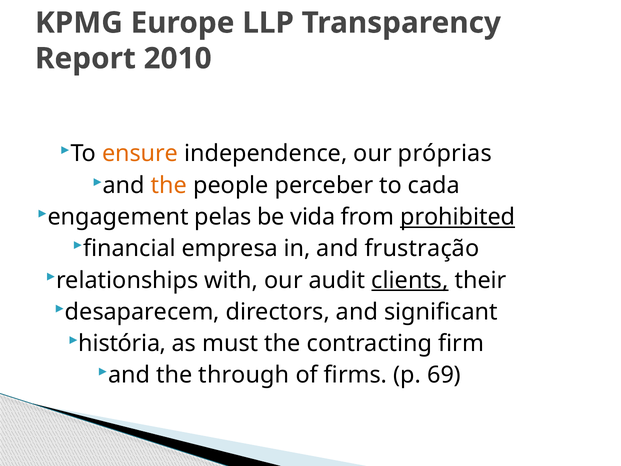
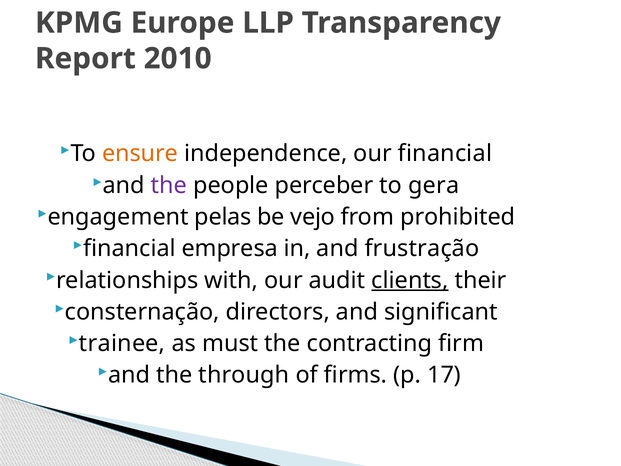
our próprias: próprias -> financial
the at (169, 185) colour: orange -> purple
cada: cada -> gera
vida: vida -> vejo
prohibited underline: present -> none
desaparecem: desaparecem -> consternação
história: história -> trainee
69: 69 -> 17
